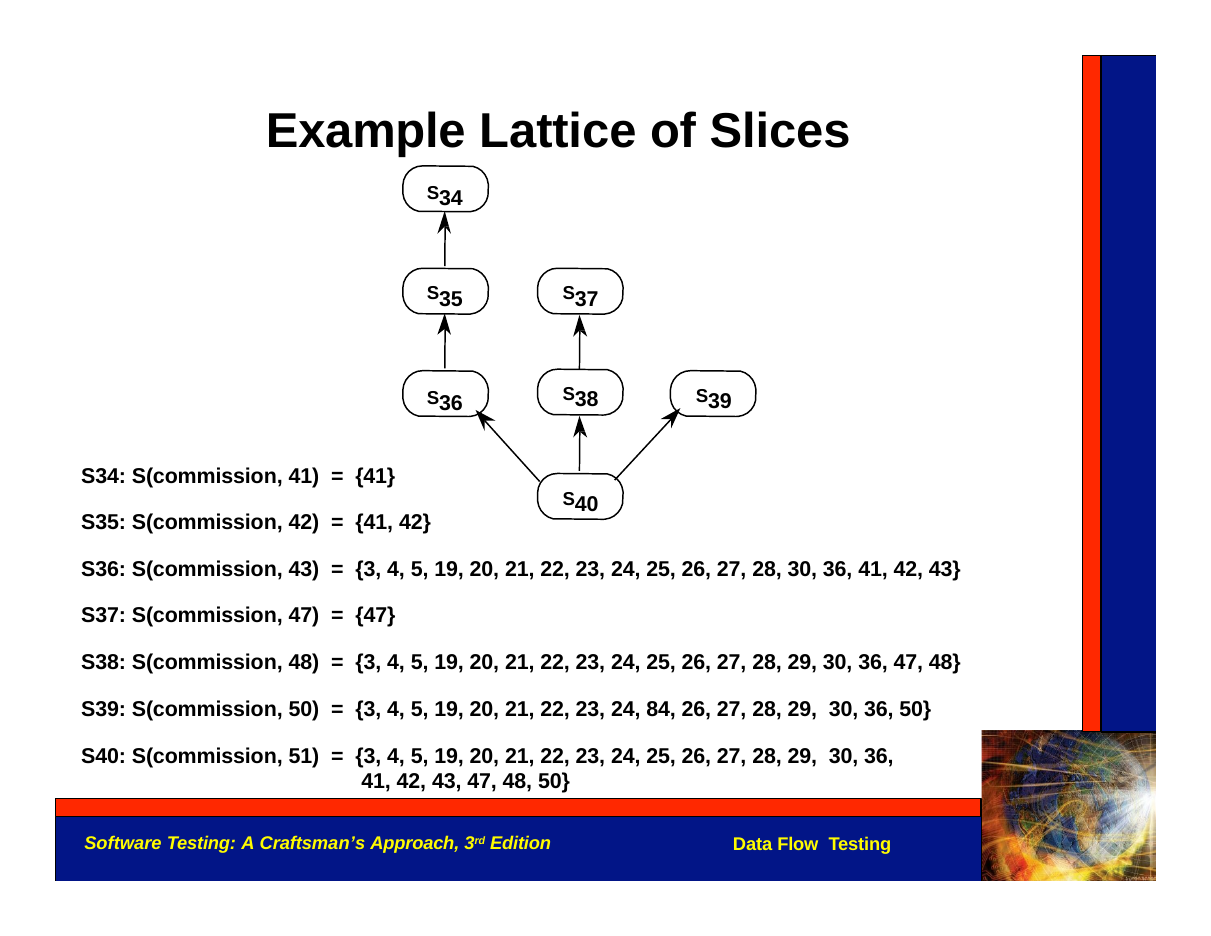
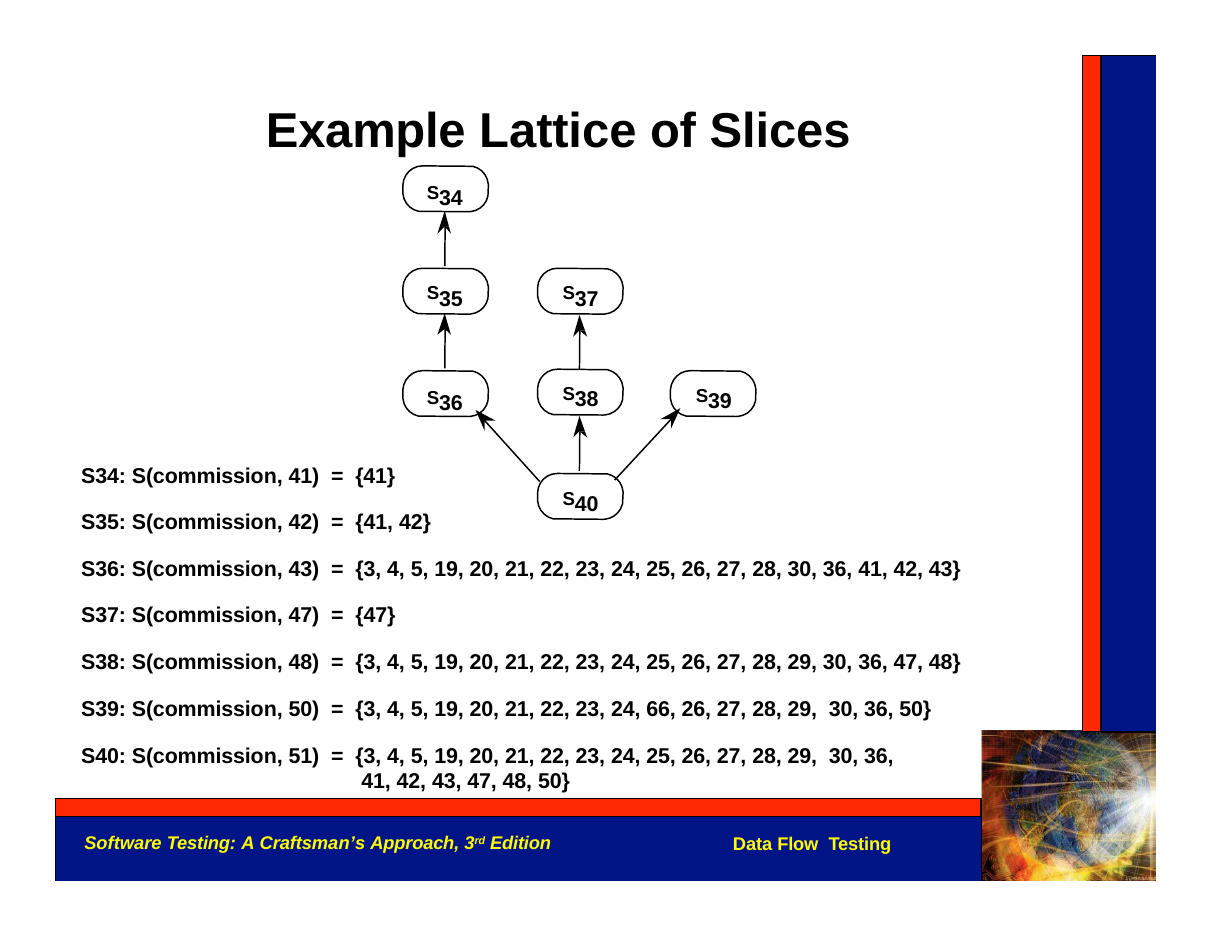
84: 84 -> 66
